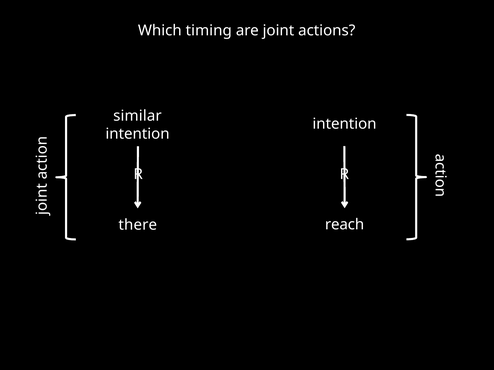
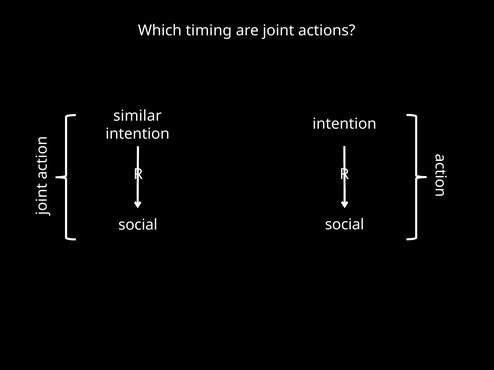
reach at (345, 225): reach -> social
there at (138, 225): there -> social
